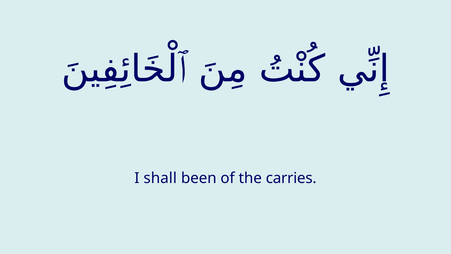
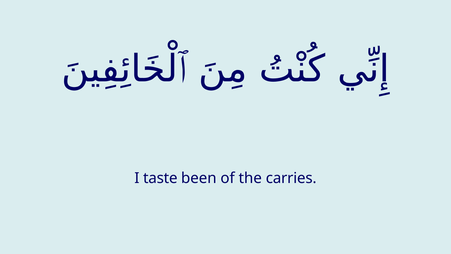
shall: shall -> taste
